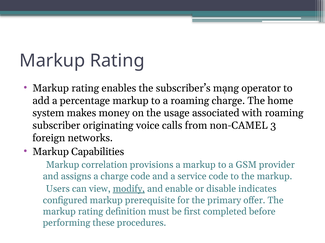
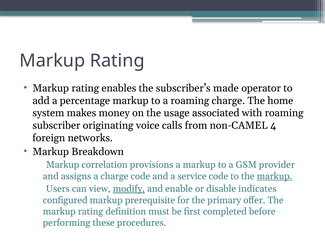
mạng: mạng -> made
3: 3 -> 4
Capabilities: Capabilities -> Breakdown
markup at (274, 177) underline: none -> present
